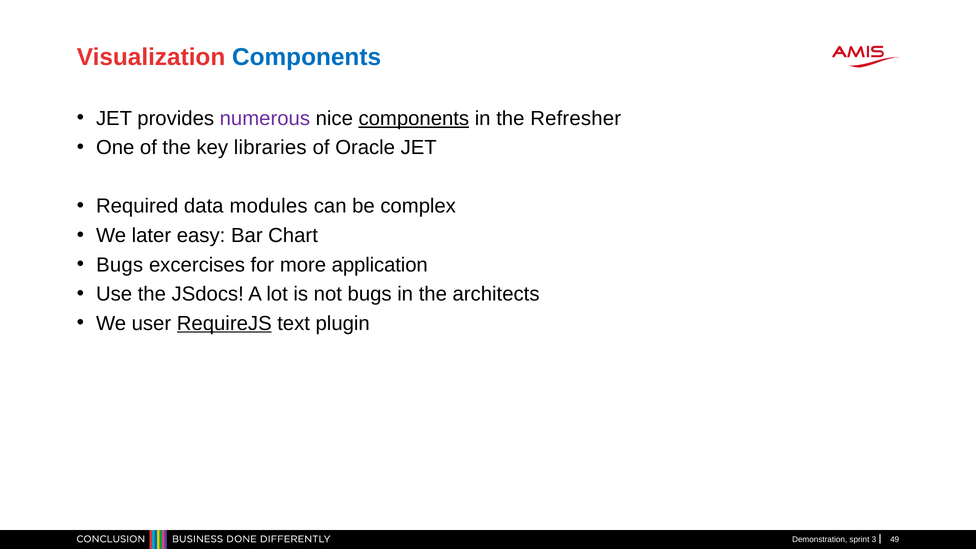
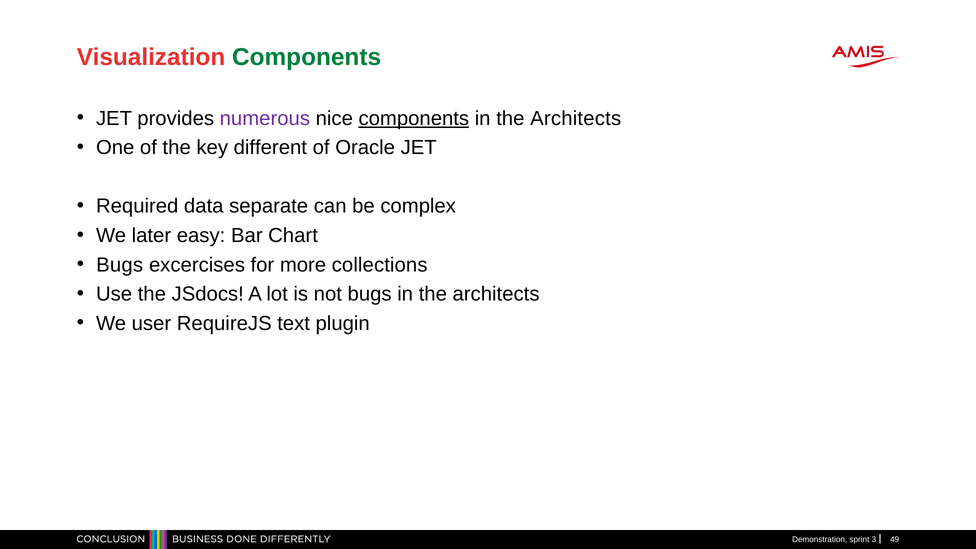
Components at (307, 57) colour: blue -> green
Refresher at (576, 118): Refresher -> Architects
libraries: libraries -> different
modules: modules -> separate
application: application -> collections
RequireJS underline: present -> none
